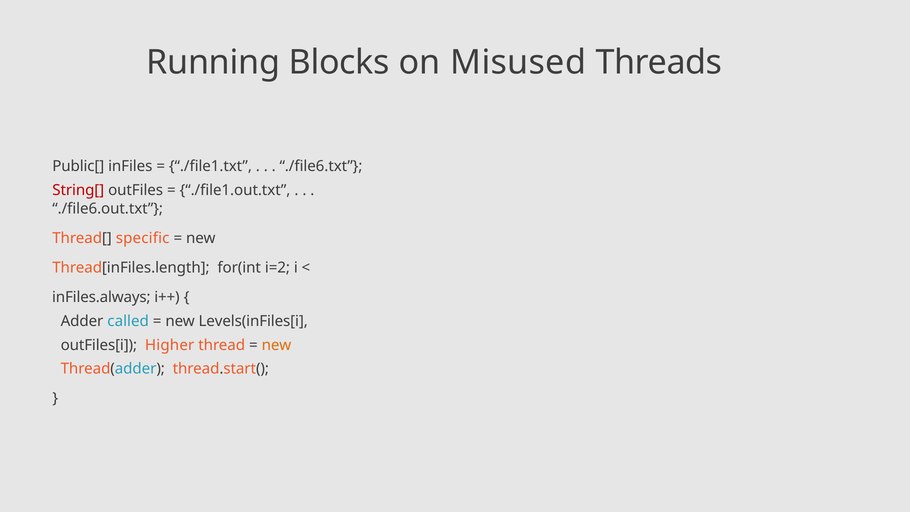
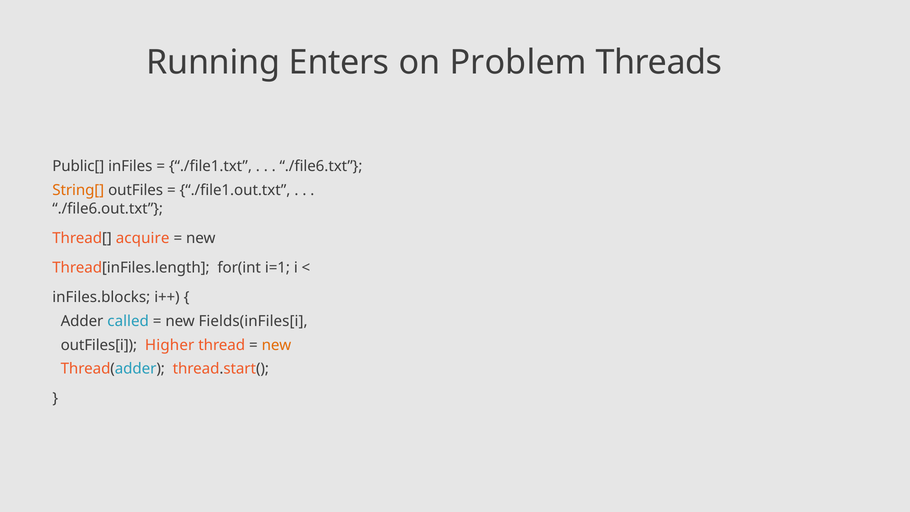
Blocks: Blocks -> Enters
Misused: Misused -> Problem
String[ colour: red -> orange
specific: specific -> acquire
i=2: i=2 -> i=1
inFiles.always: inFiles.always -> inFiles.blocks
Levels(inFiles[i: Levels(inFiles[i -> Fields(inFiles[i
